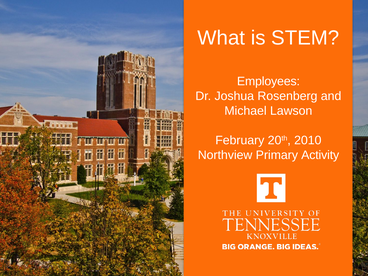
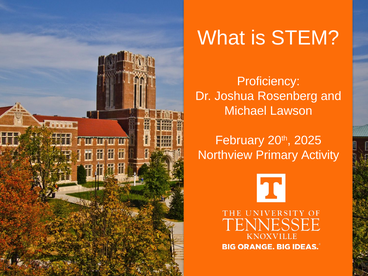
Employees: Employees -> Proficiency
2010: 2010 -> 2025
